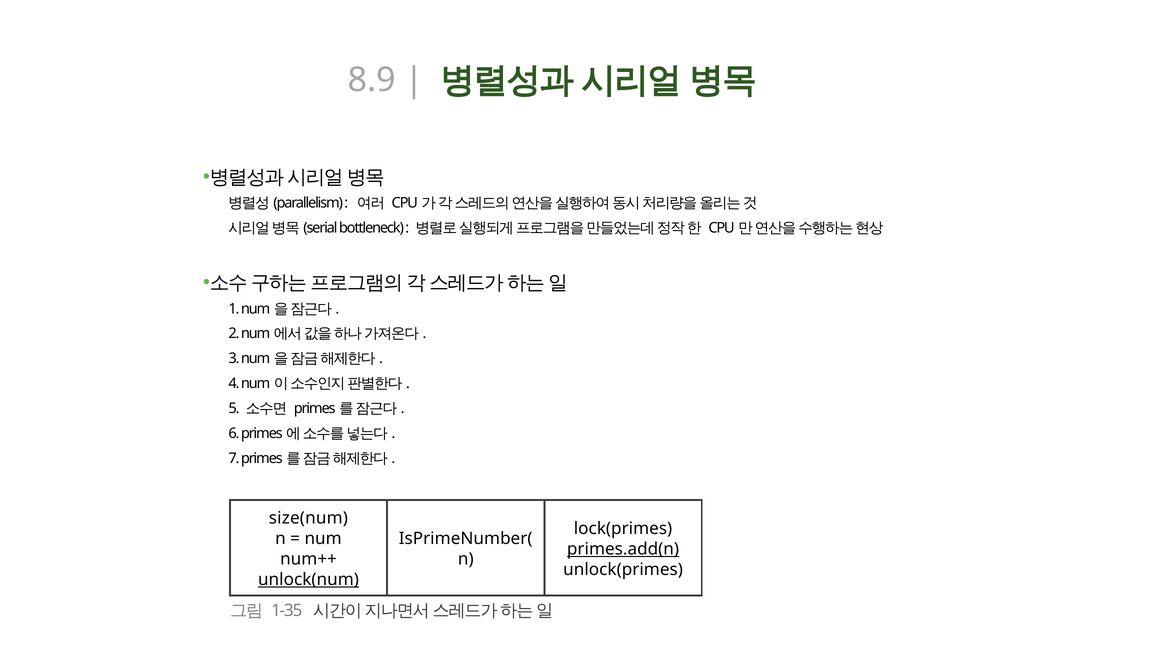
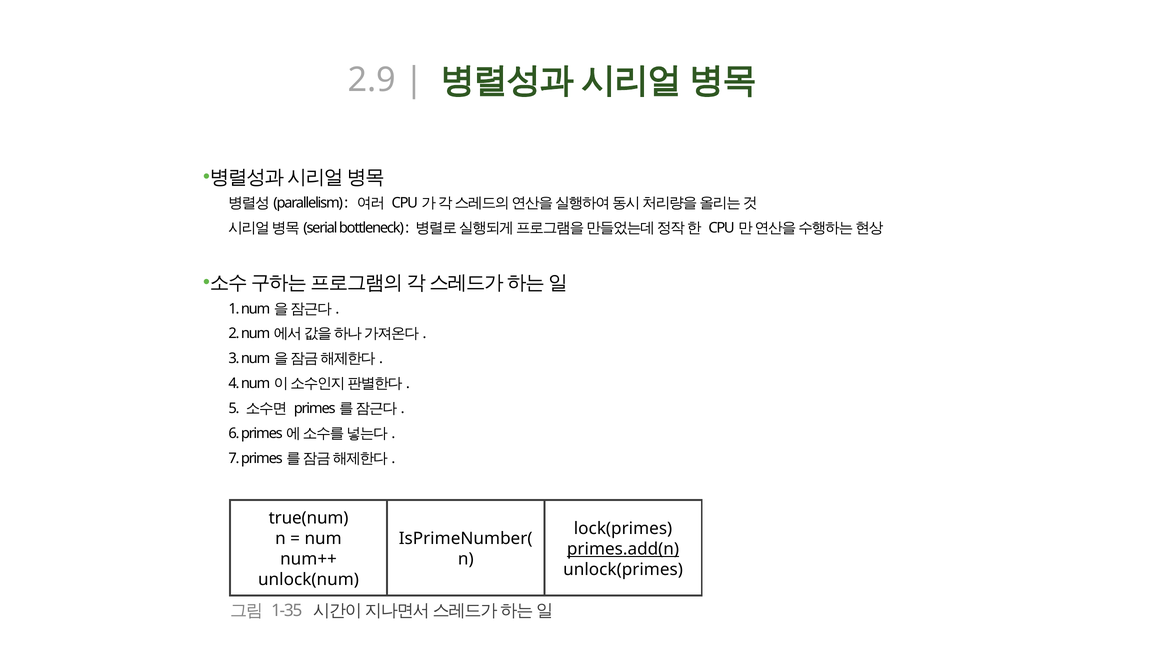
8.9: 8.9 -> 2.9
size(num: size(num -> true(num
unlock(num underline: present -> none
